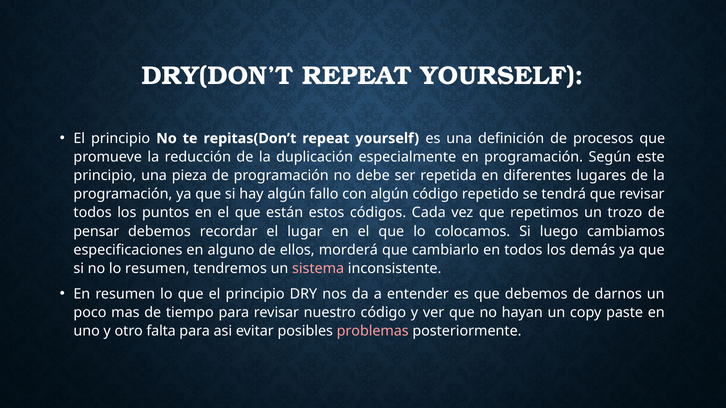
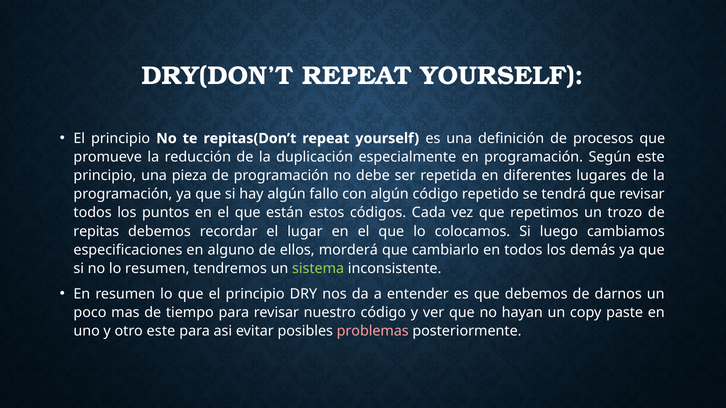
pensar: pensar -> repitas
sistema colour: pink -> light green
otro falta: falta -> este
